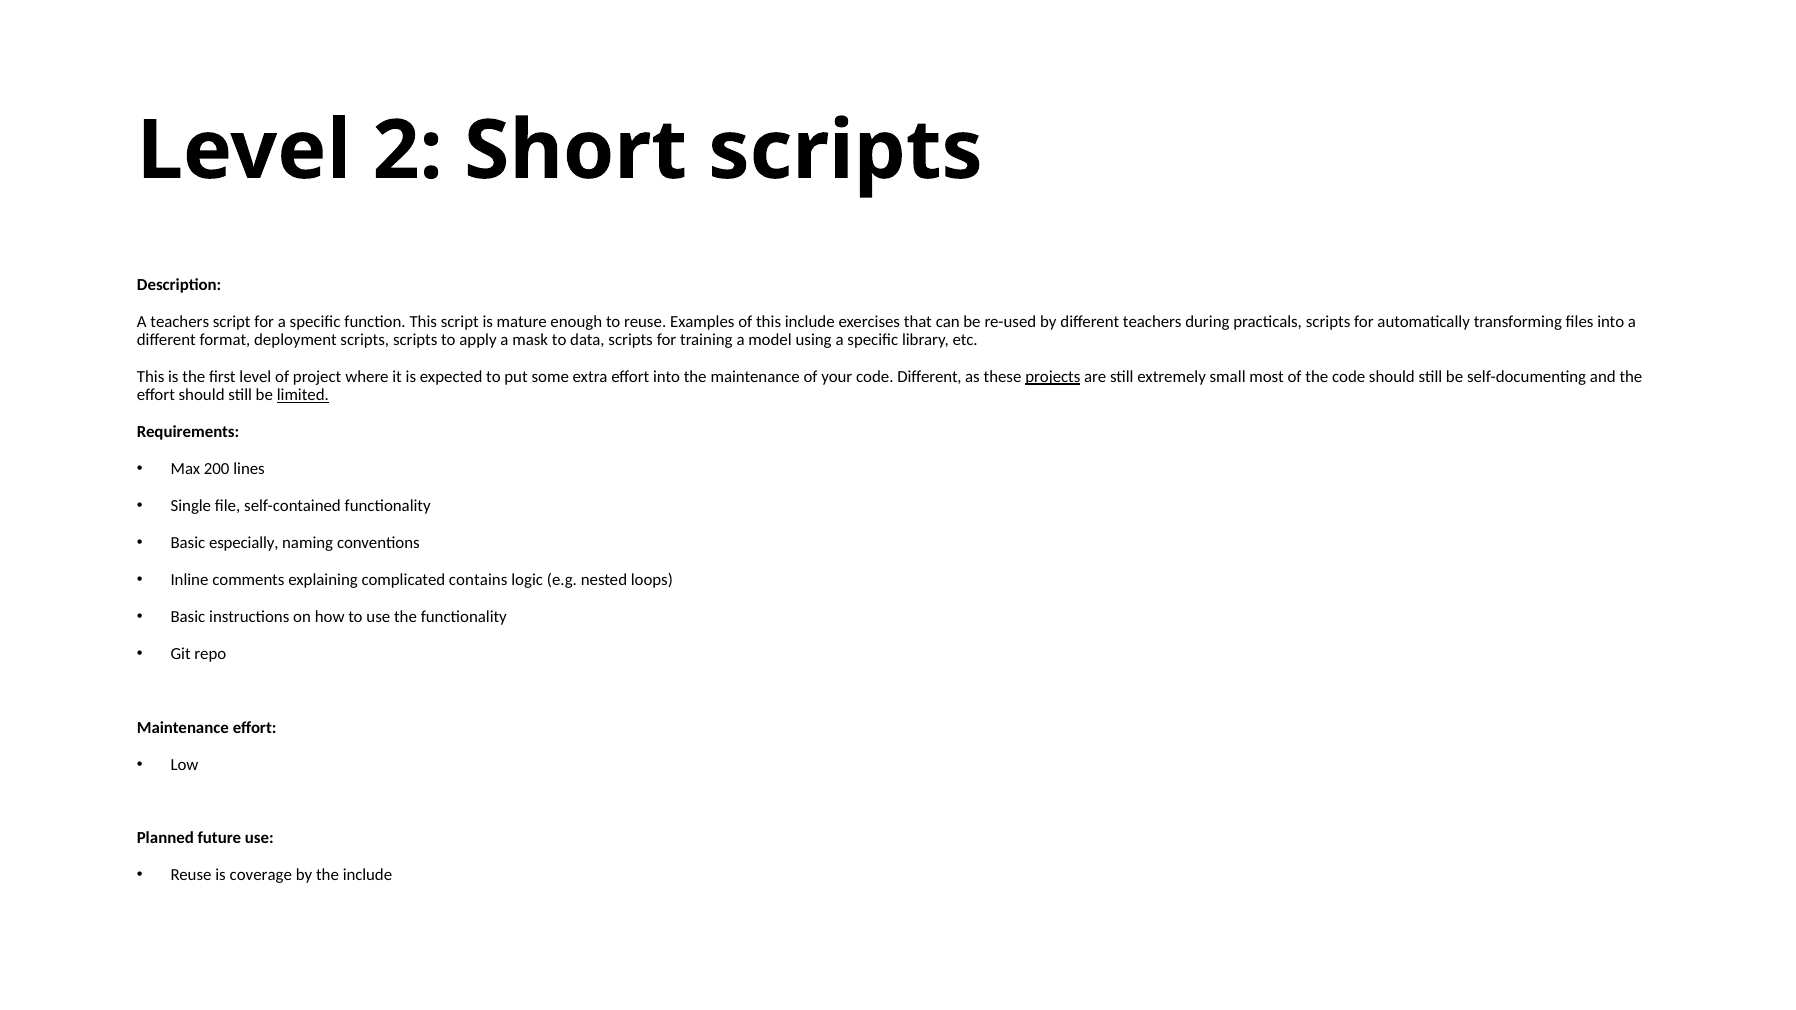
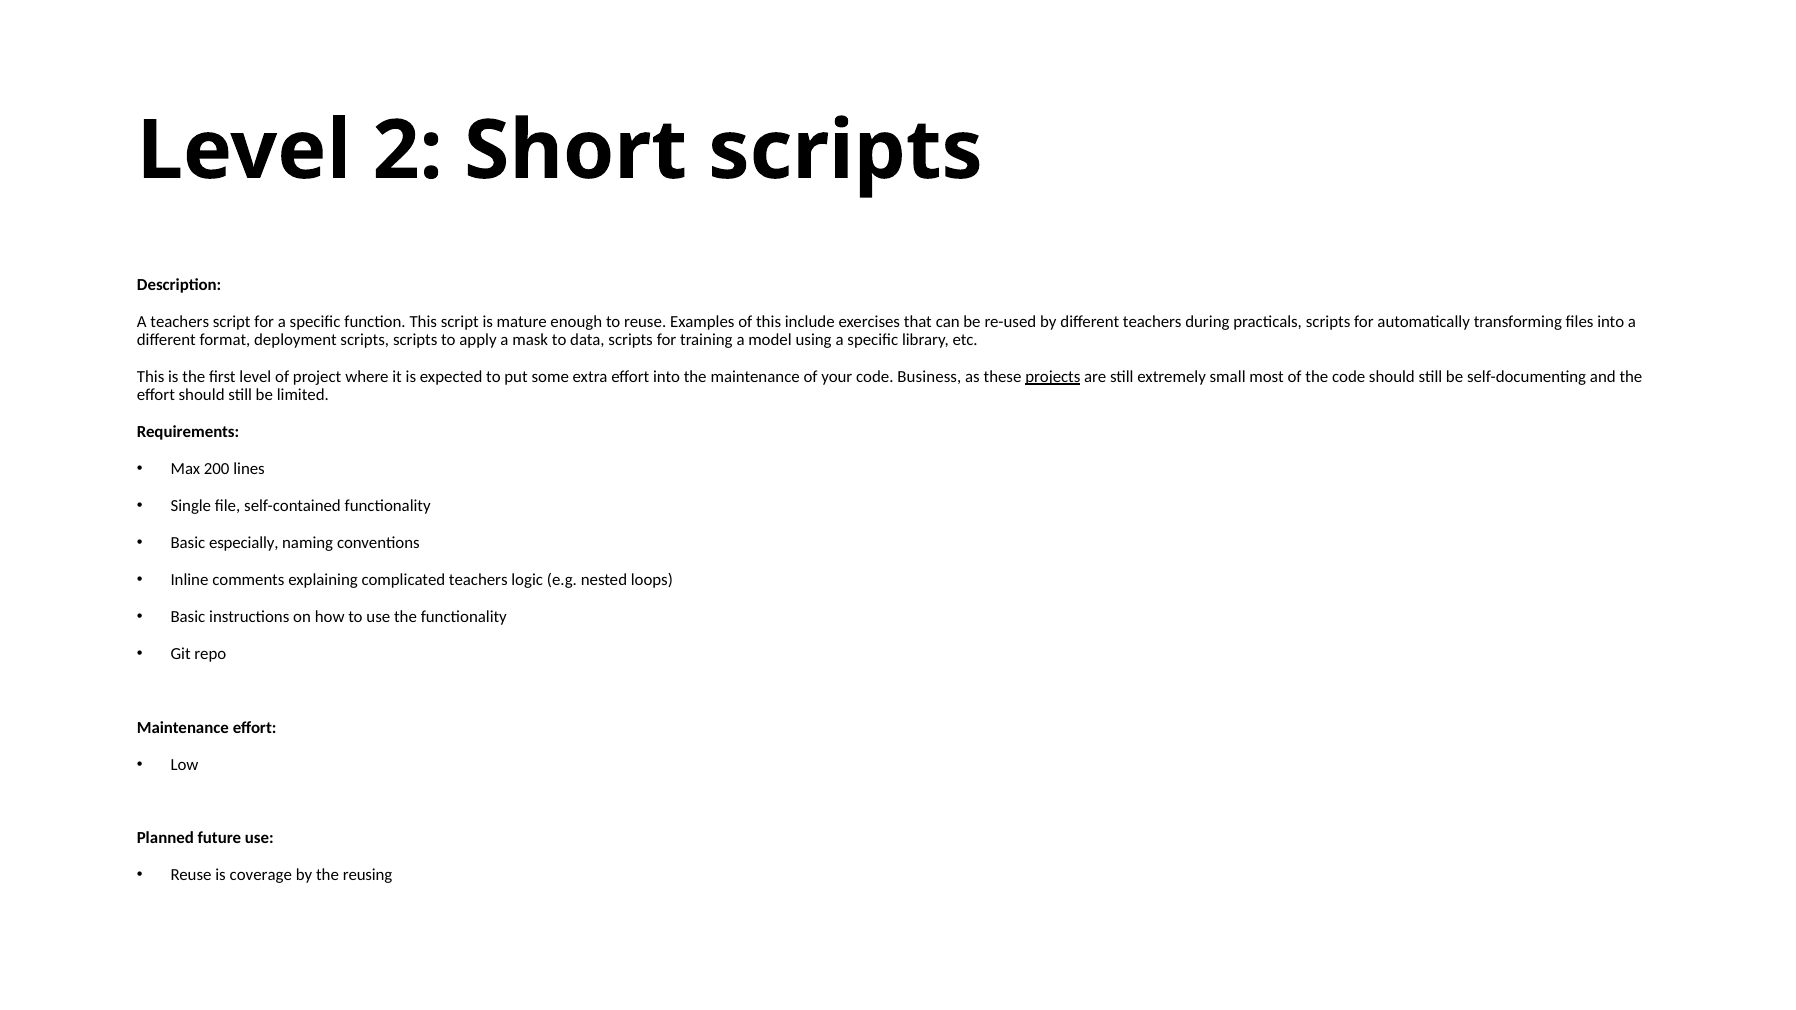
code Different: Different -> Business
limited underline: present -> none
complicated contains: contains -> teachers
the include: include -> reusing
